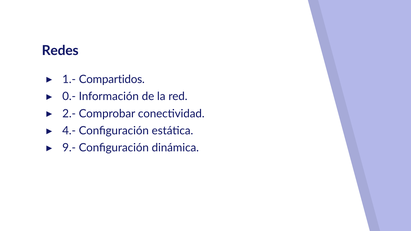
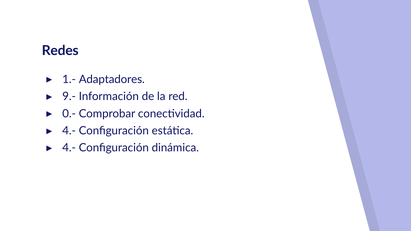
Compartidos: Compartidos -> Adaptadores
0.-: 0.- -> 9.-
2.-: 2.- -> 0.-
9.- at (69, 148): 9.- -> 4.-
